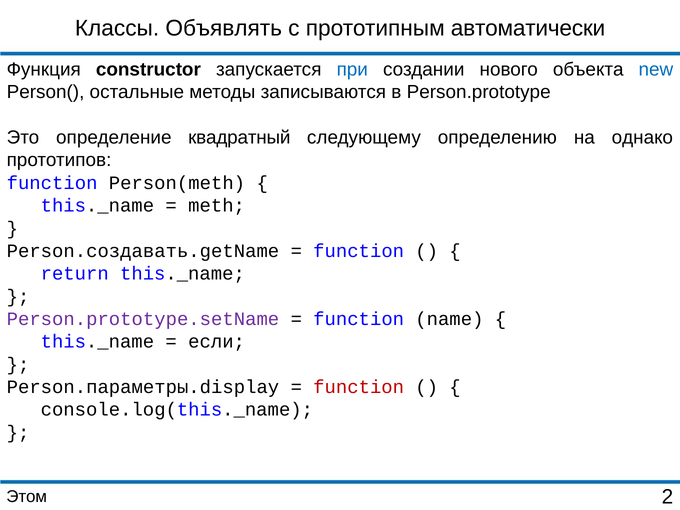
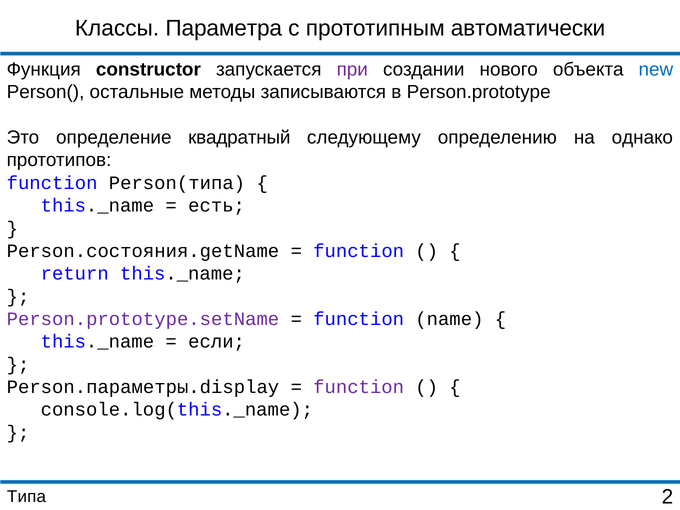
Объявлять: Объявлять -> Параметра
при colour: blue -> purple
Person(meth: Person(meth -> Person(типа
meth: meth -> есть
Person.создавать.getName: Person.создавать.getName -> Person.состояния.getName
function at (359, 387) colour: red -> purple
Этом: Этом -> Типа
